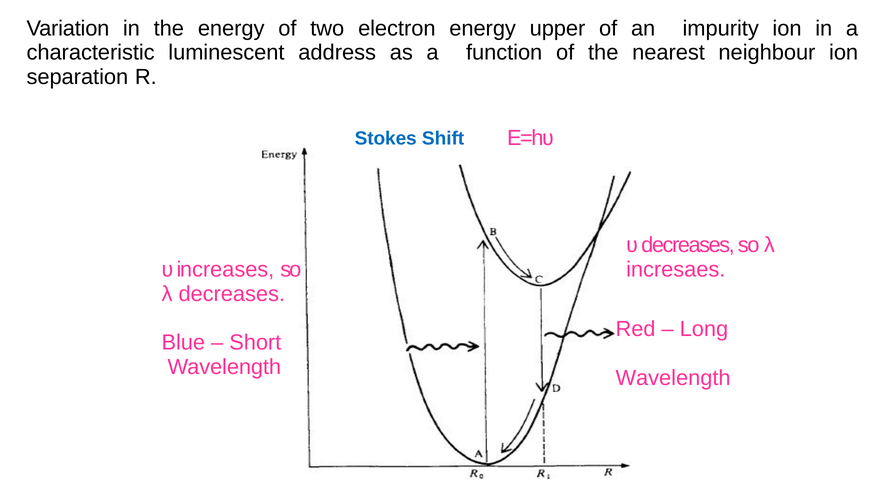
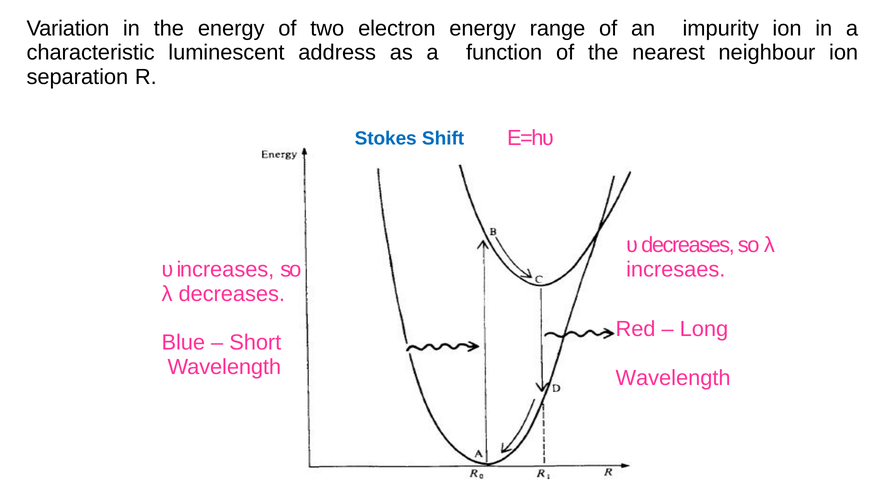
upper: upper -> range
